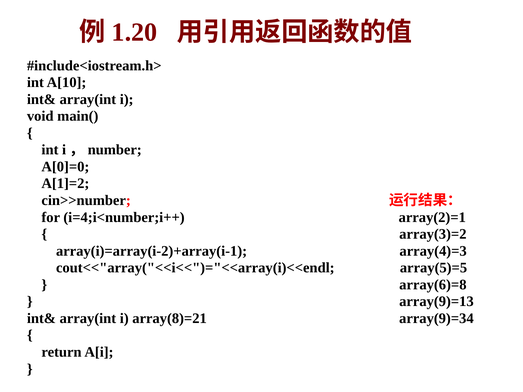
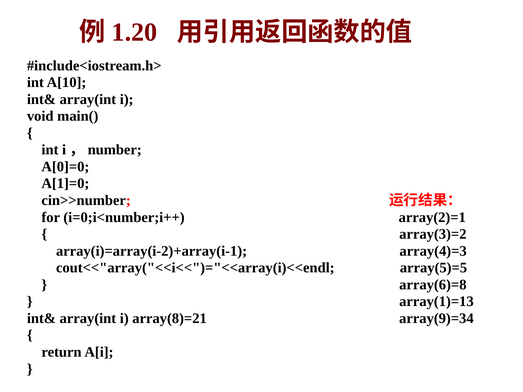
A[1]=2: A[1]=2 -> A[1]=0
i=4;i<number;i++: i=4;i<number;i++ -> i=0;i<number;i++
array(9)=13: array(9)=13 -> array(1)=13
